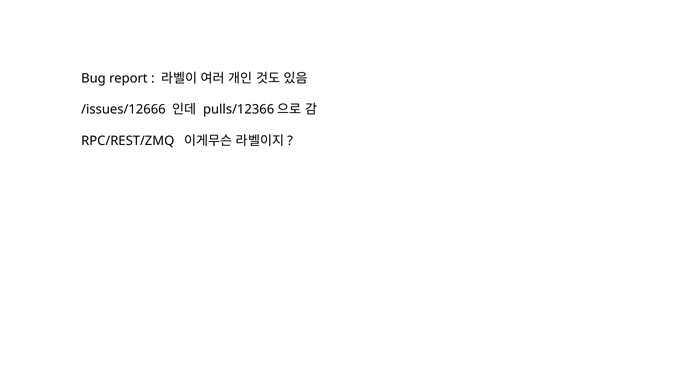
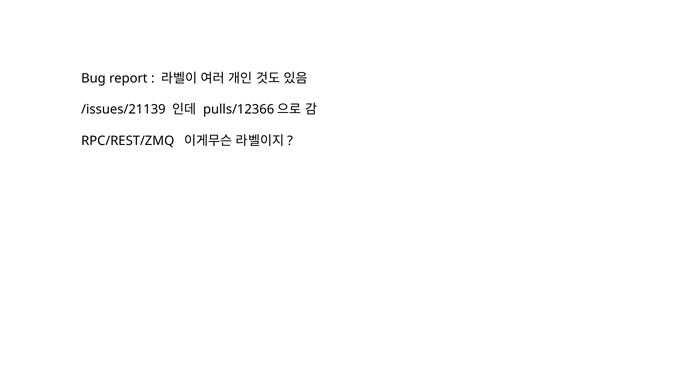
/issues/12666: /issues/12666 -> /issues/21139
